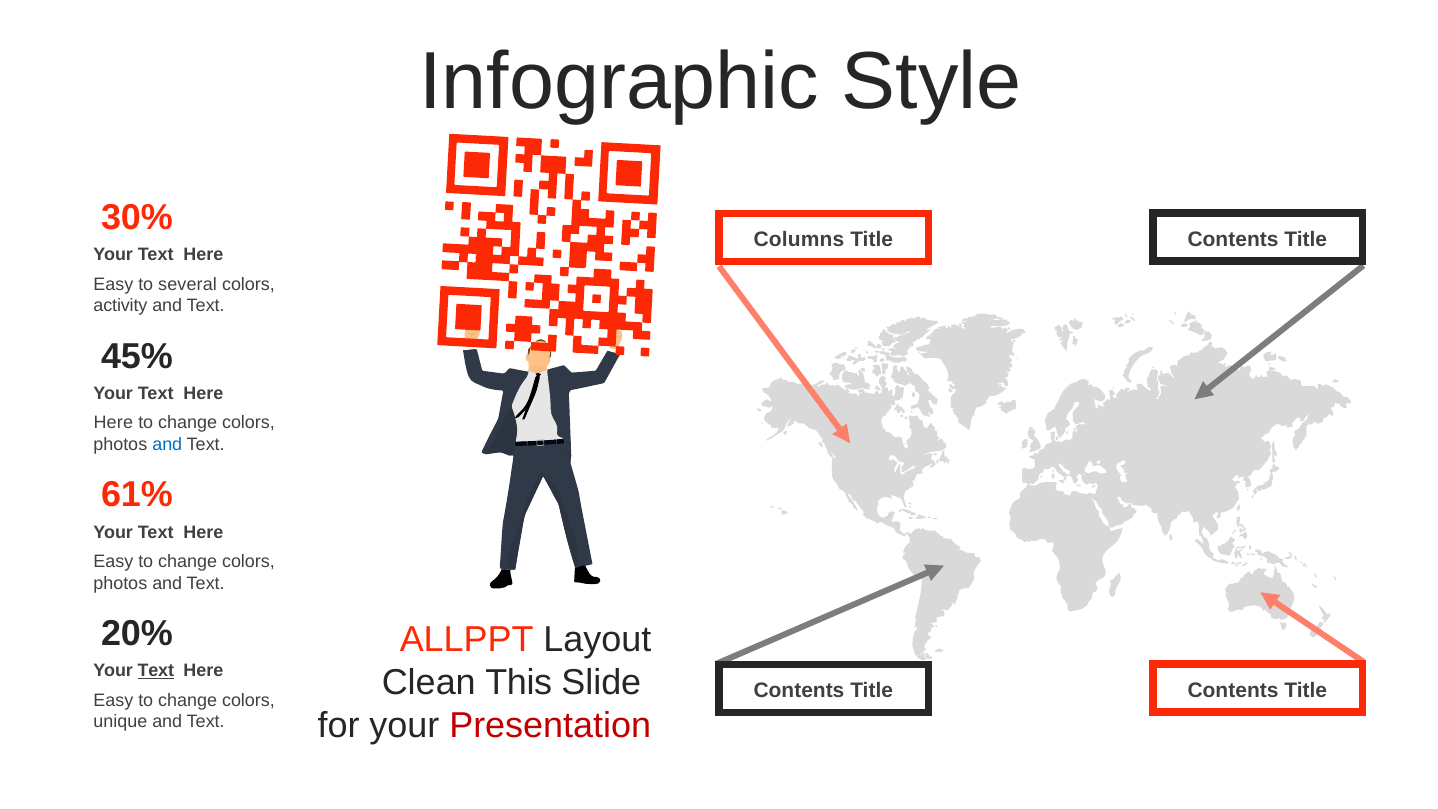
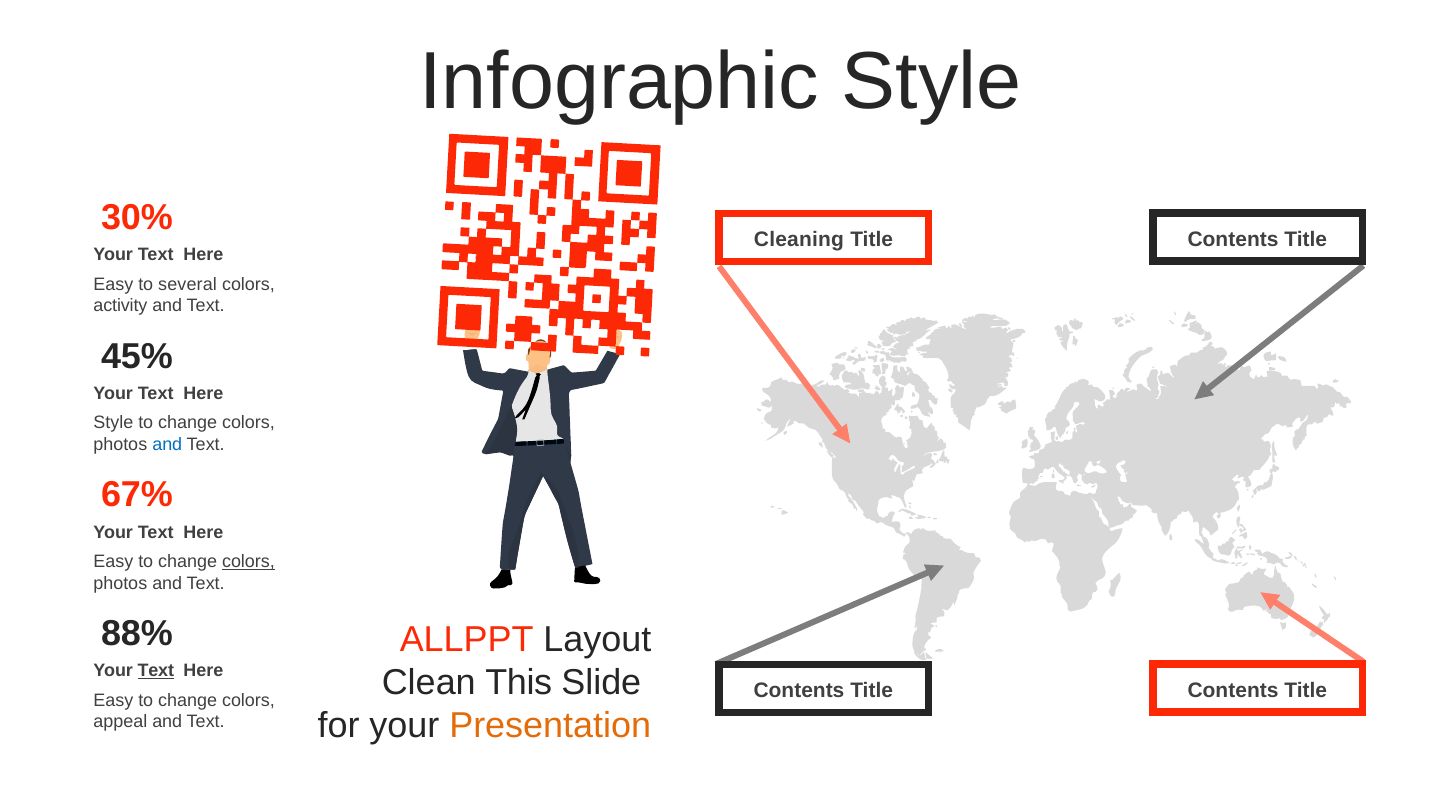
Columns: Columns -> Cleaning
Here at (113, 423): Here -> Style
61%: 61% -> 67%
colors at (248, 562) underline: none -> present
20%: 20% -> 88%
Presentation colour: red -> orange
unique: unique -> appeal
